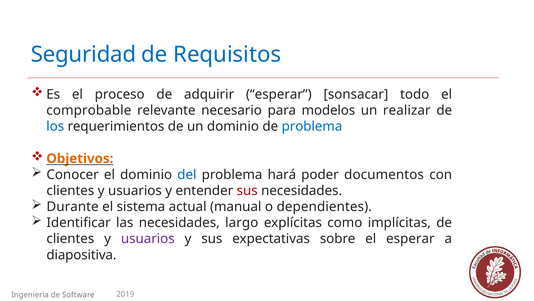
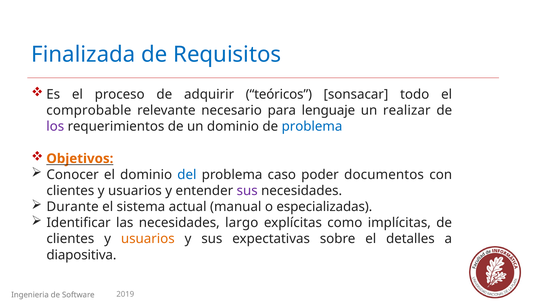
Seguridad: Seguridad -> Finalizada
adquirir esperar: esperar -> teóricos
modelos: modelos -> lenguaje
los colour: blue -> purple
hará: hará -> caso
sus at (247, 190) colour: red -> purple
dependientes: dependientes -> especializadas
usuarios at (148, 238) colour: purple -> orange
el esperar: esperar -> detalles
